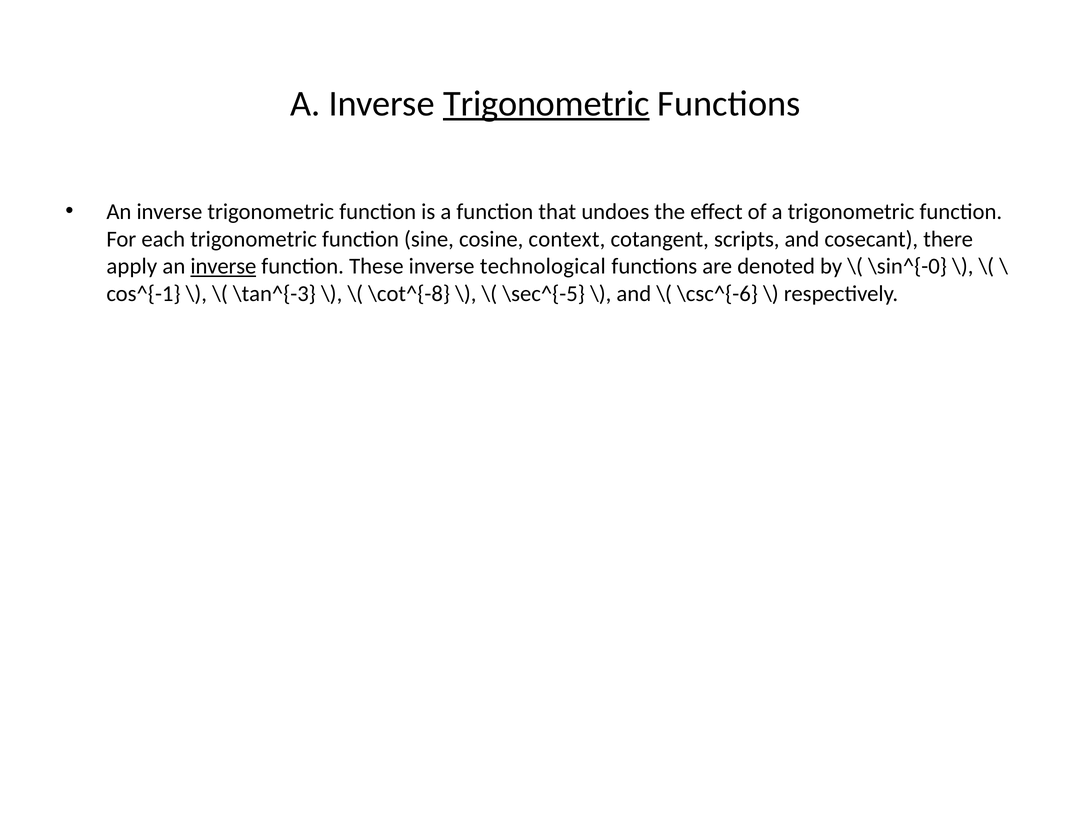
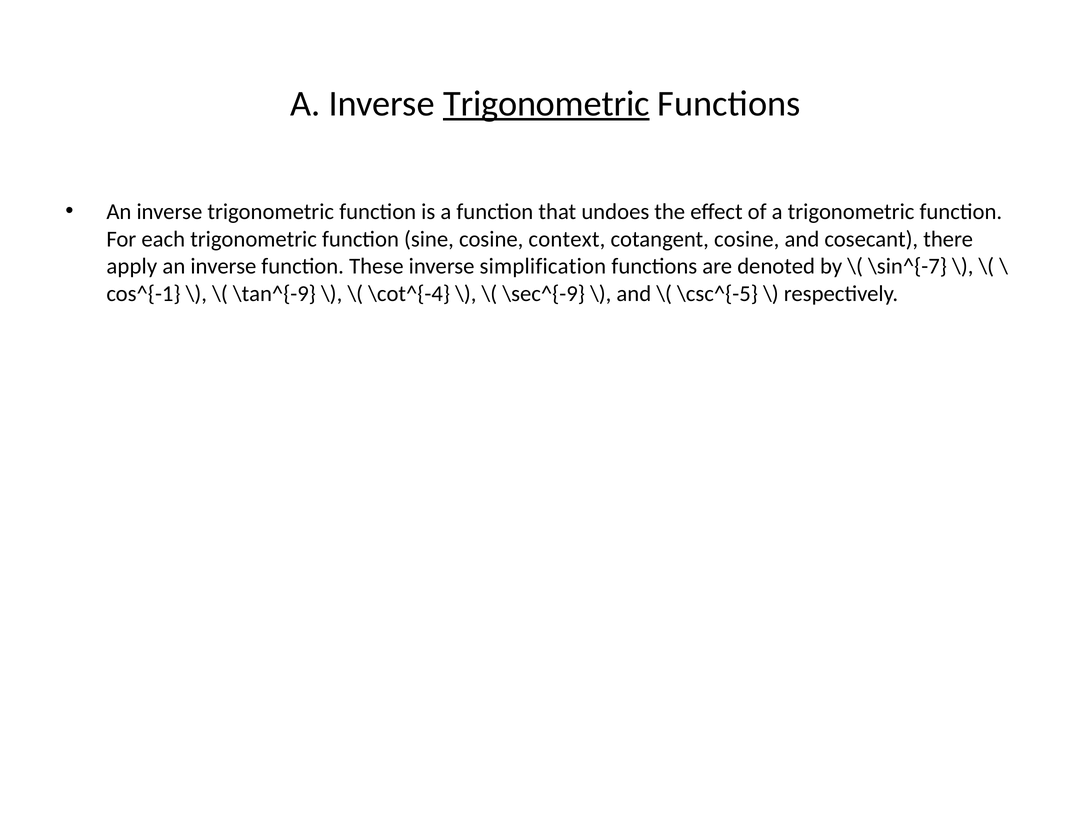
cotangent scripts: scripts -> cosine
inverse at (223, 266) underline: present -> none
technological: technological -> simplification
\sin^{-0: \sin^{-0 -> \sin^{-7
\tan^{-3: \tan^{-3 -> \tan^{-9
\cot^{-8: \cot^{-8 -> \cot^{-4
\sec^{-5: \sec^{-5 -> \sec^{-9
\csc^{-6: \csc^{-6 -> \csc^{-5
